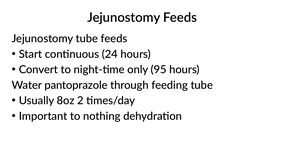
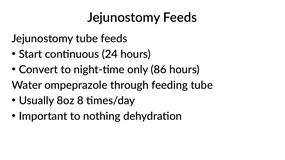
95: 95 -> 86
pantoprazole: pantoprazole -> ompeprazole
2: 2 -> 8
